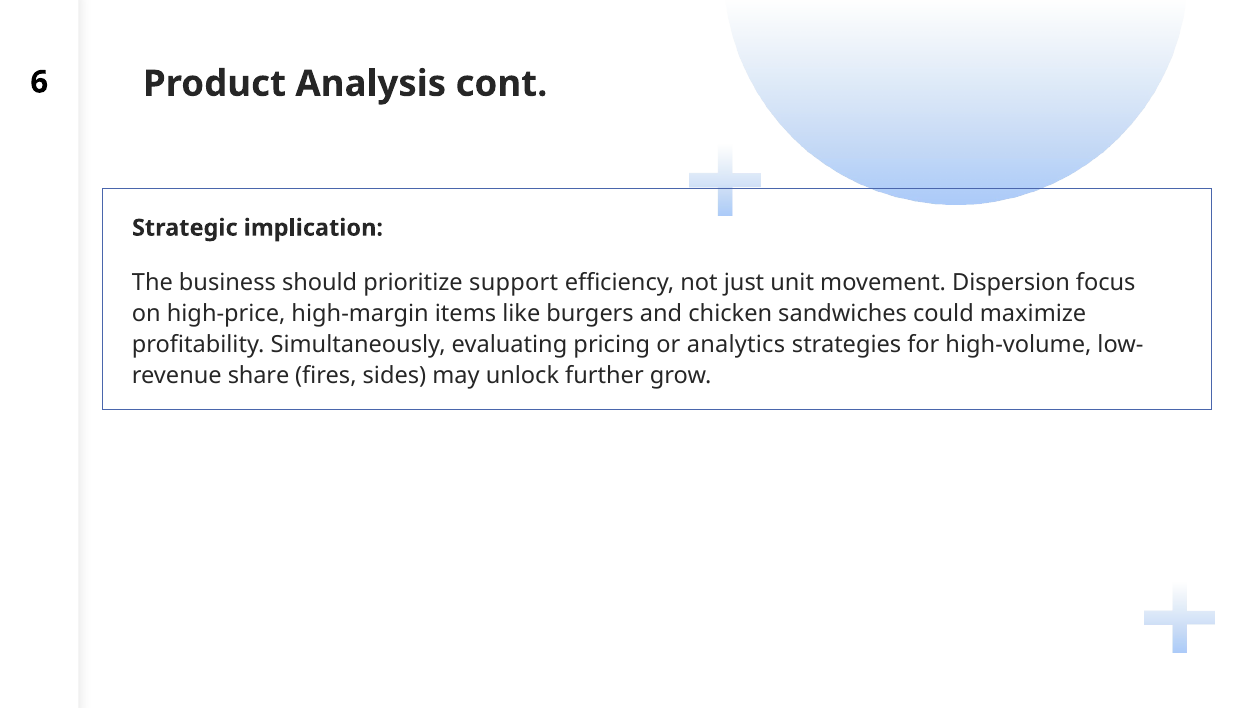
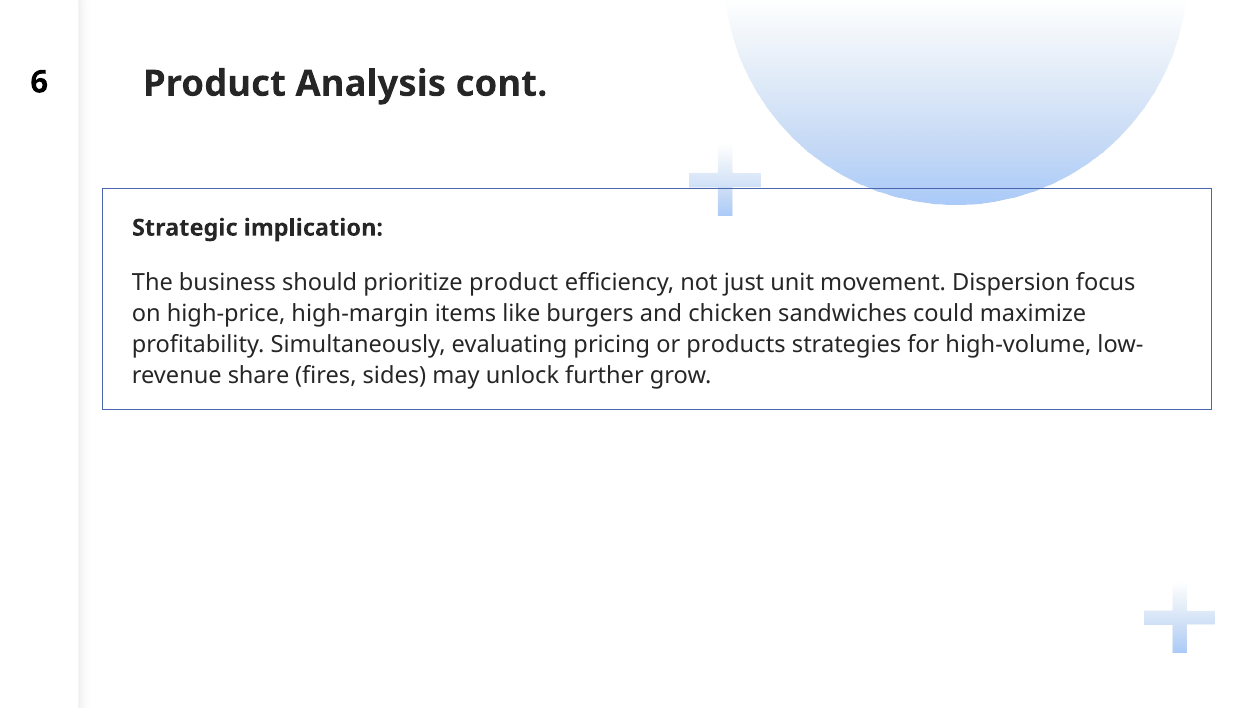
prioritize support: support -> product
analytics: analytics -> products
